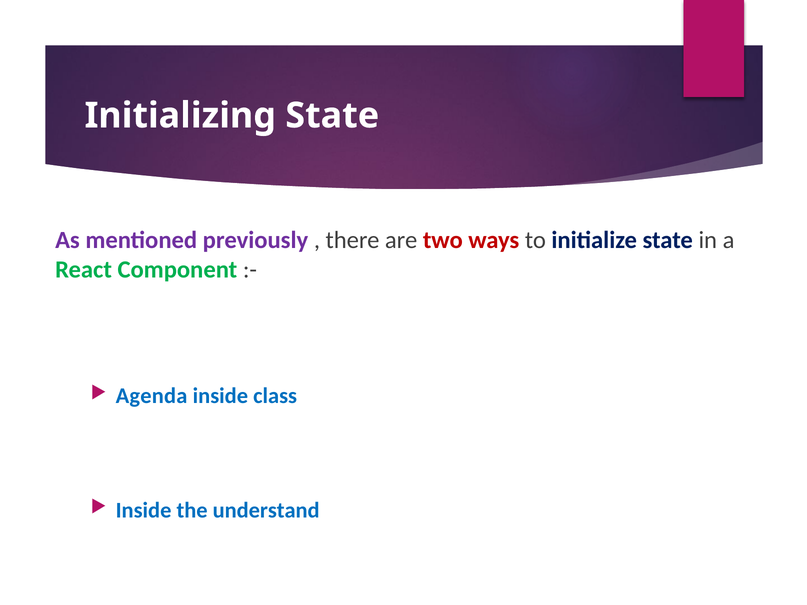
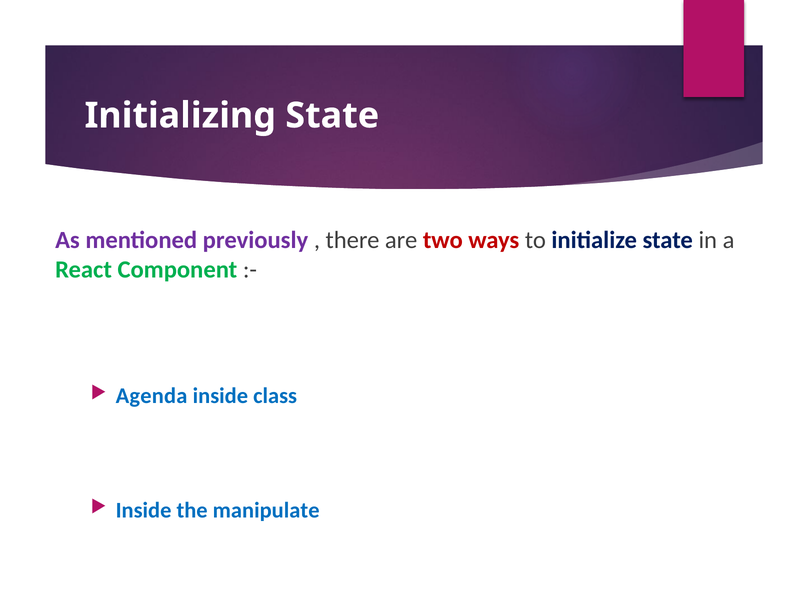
understand: understand -> manipulate
